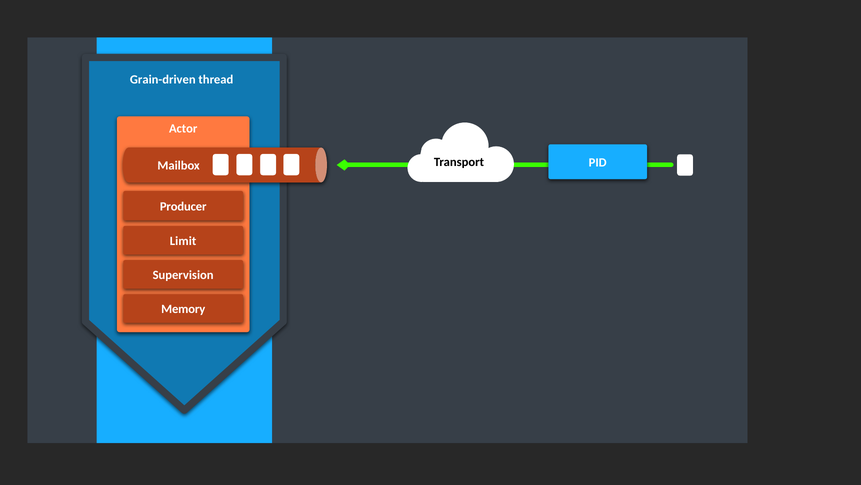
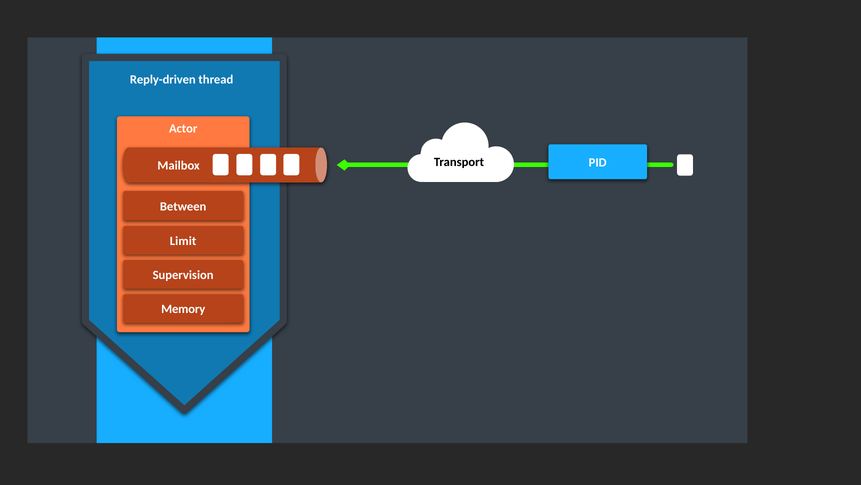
Grain-driven: Grain-driven -> Reply-driven
Producer: Producer -> Between
